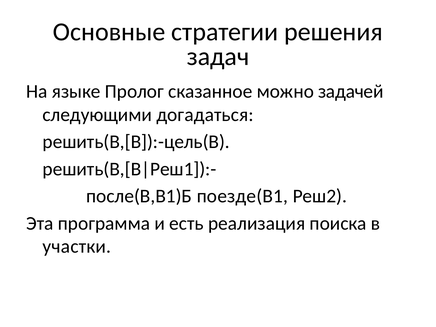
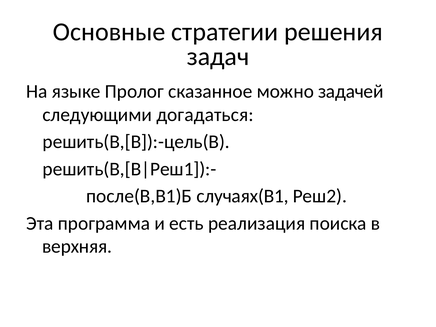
поезде(В1: поезде(В1 -> случаях(В1
участки: участки -> верхняя
